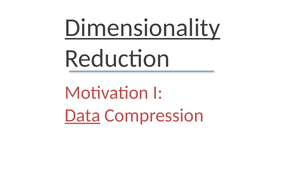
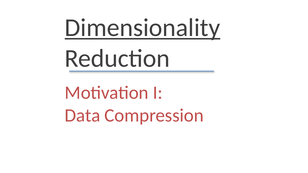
Data underline: present -> none
